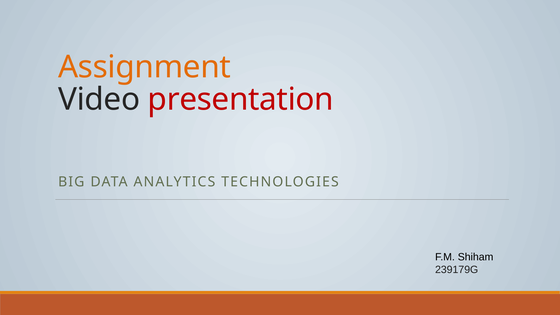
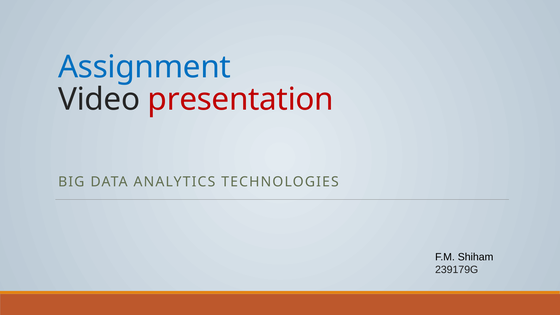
Assignment colour: orange -> blue
